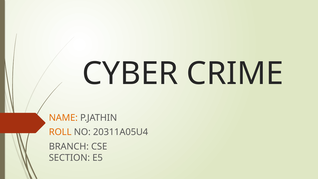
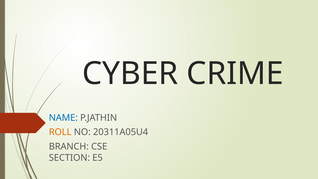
NAME colour: orange -> blue
